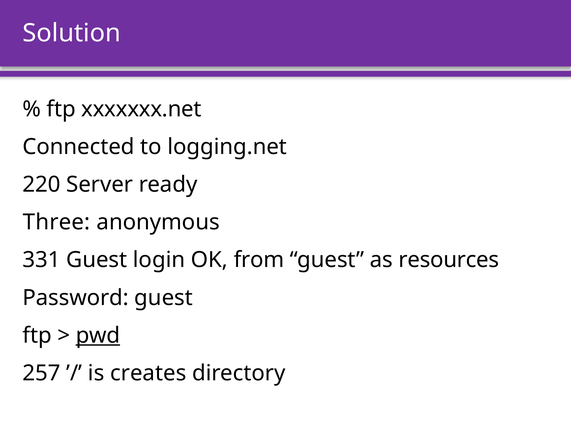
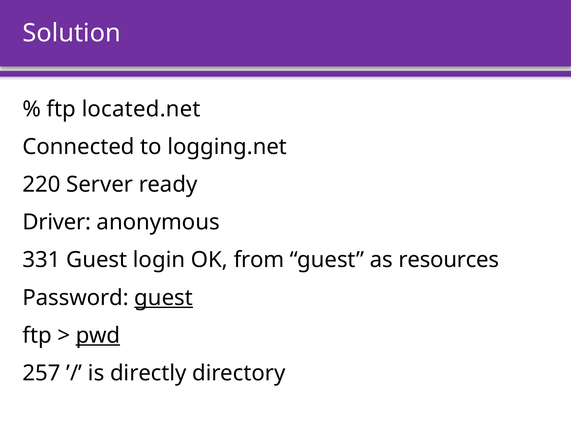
xxxxxxx.net: xxxxxxx.net -> located.net
Three: Three -> Driver
guest at (164, 298) underline: none -> present
creates: creates -> directly
